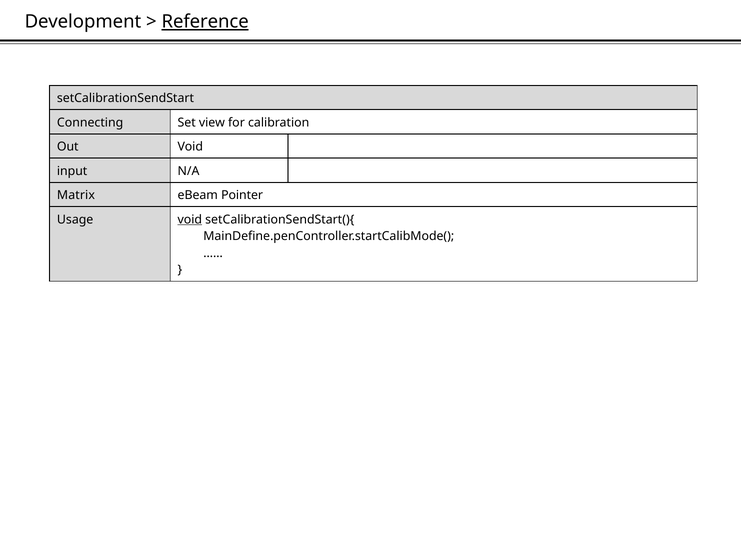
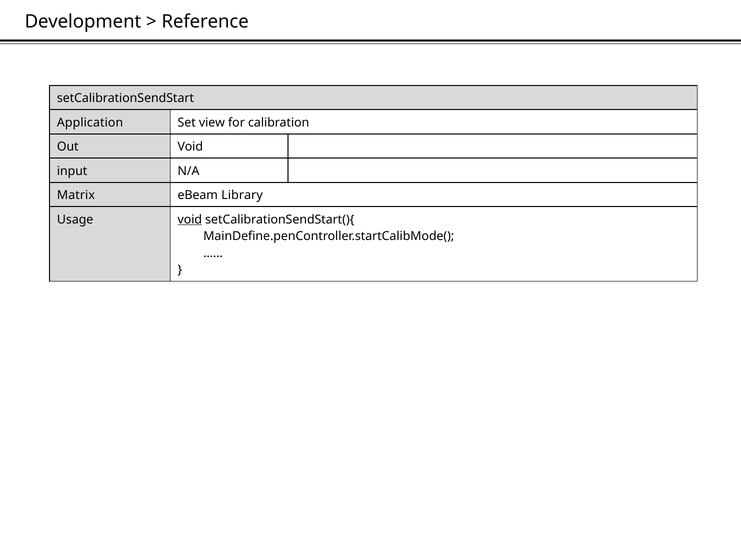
Reference underline: present -> none
Connecting: Connecting -> Application
Pointer: Pointer -> Library
